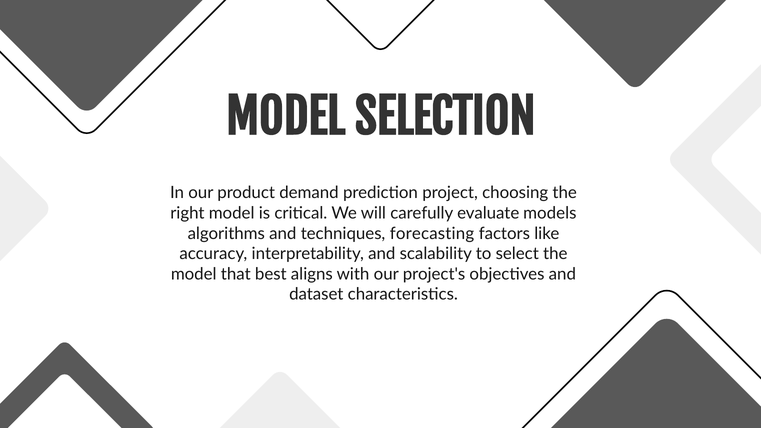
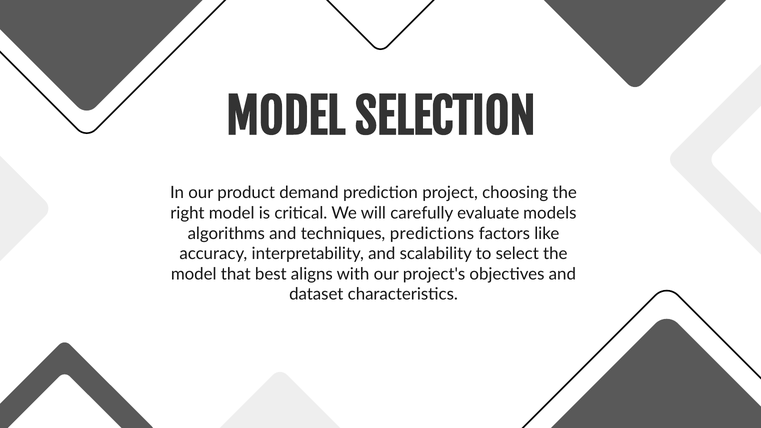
forecasting: forecasting -> predictions
